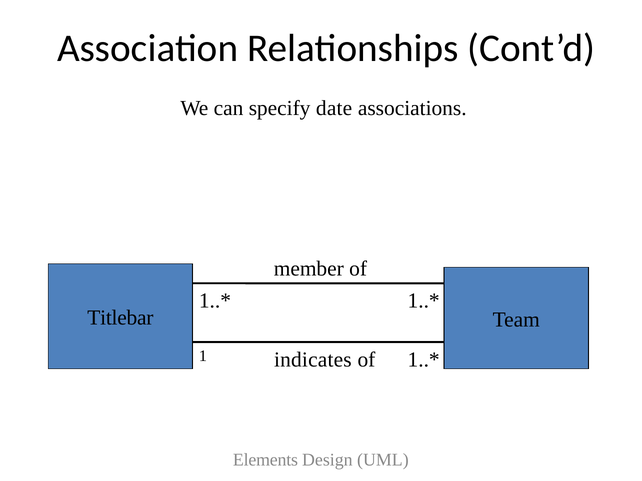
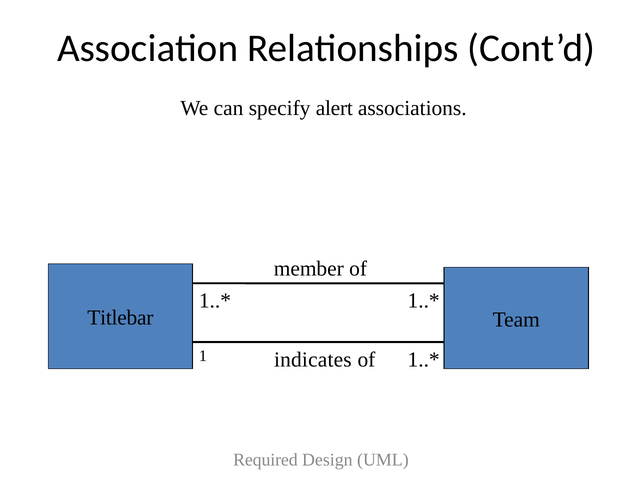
date: date -> alert
Elements: Elements -> Required
